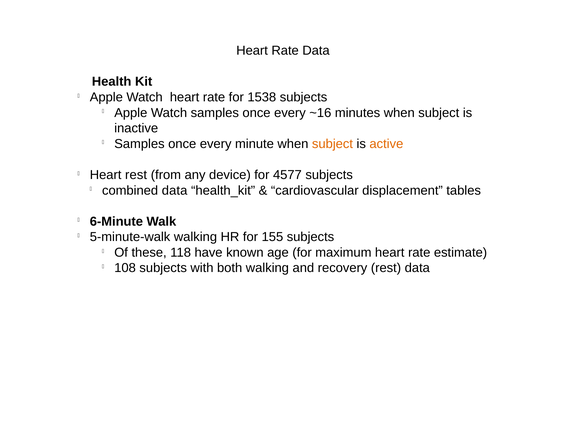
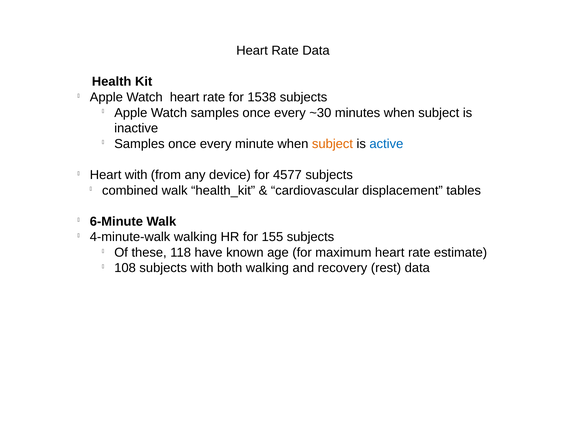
~16: ~16 -> ~30
active colour: orange -> blue
Heart rest: rest -> with
combined data: data -> walk
5-minute-walk: 5-minute-walk -> 4-minute-walk
